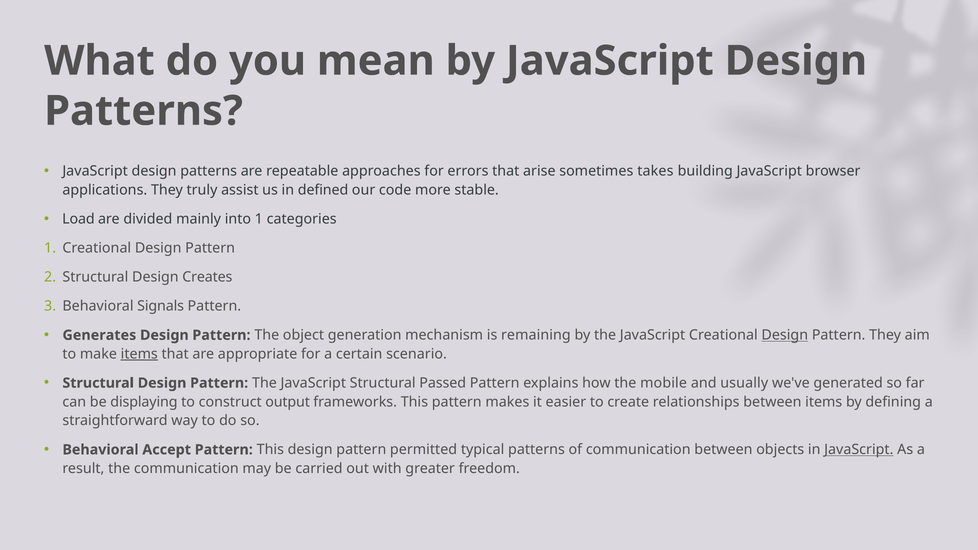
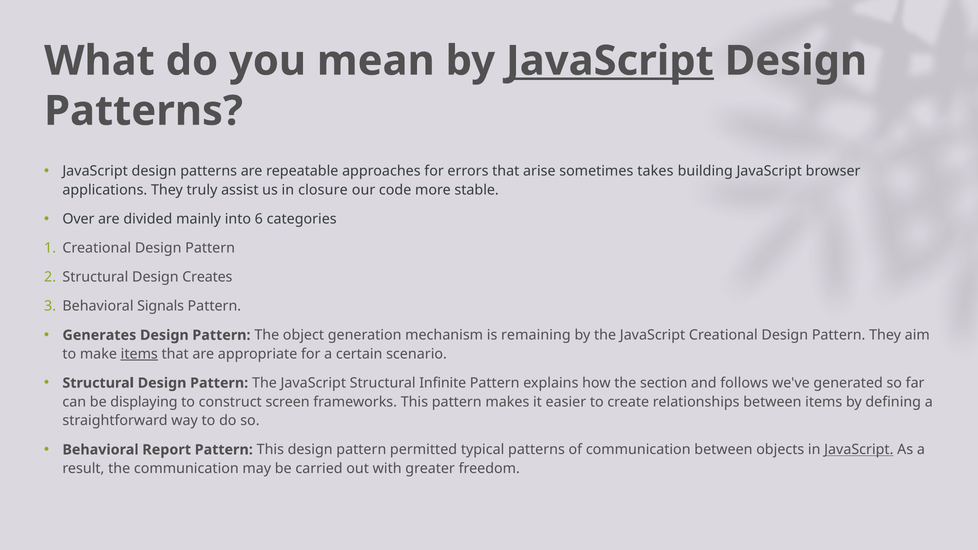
JavaScript at (610, 61) underline: none -> present
defined: defined -> closure
Load: Load -> Over
into 1: 1 -> 6
Design at (785, 335) underline: present -> none
Passed: Passed -> Infinite
mobile: mobile -> section
usually: usually -> follows
output: output -> screen
Accept: Accept -> Report
